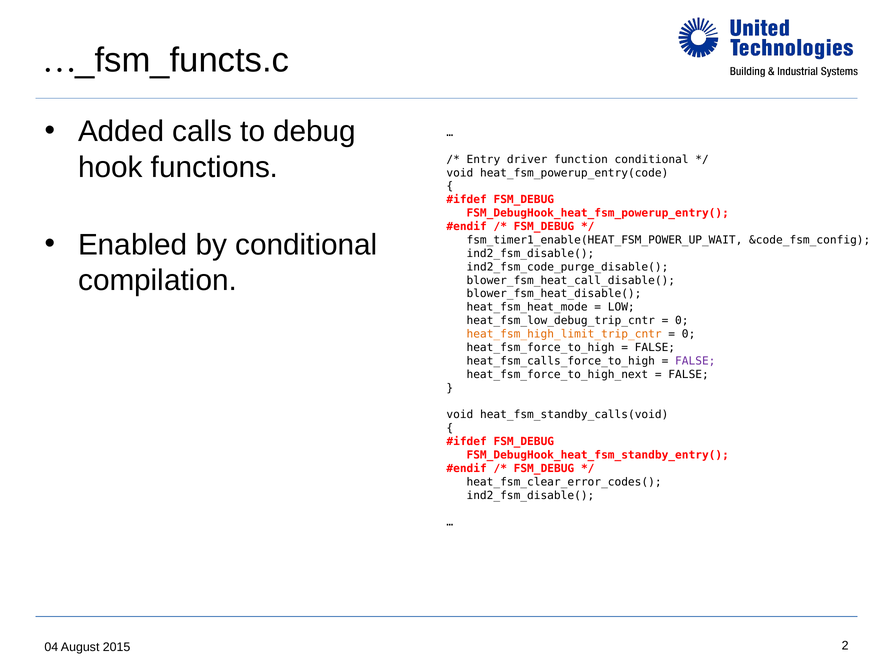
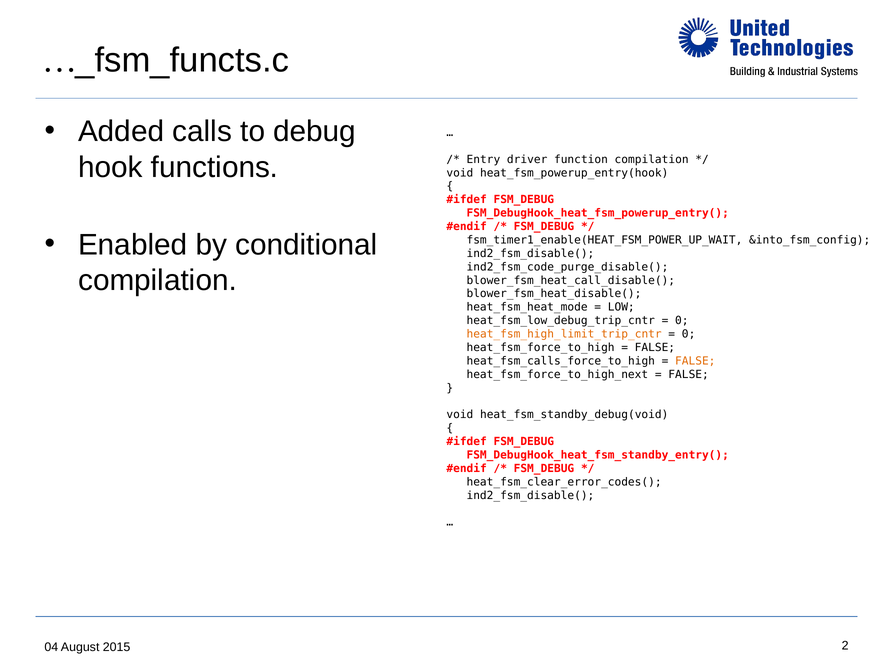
function conditional: conditional -> compilation
heat_fsm_powerup_entry(code: heat_fsm_powerup_entry(code -> heat_fsm_powerup_entry(hook
&code_fsm_config: &code_fsm_config -> &into_fsm_config
FALSE at (695, 361) colour: purple -> orange
heat_fsm_standby_calls(void: heat_fsm_standby_calls(void -> heat_fsm_standby_debug(void
